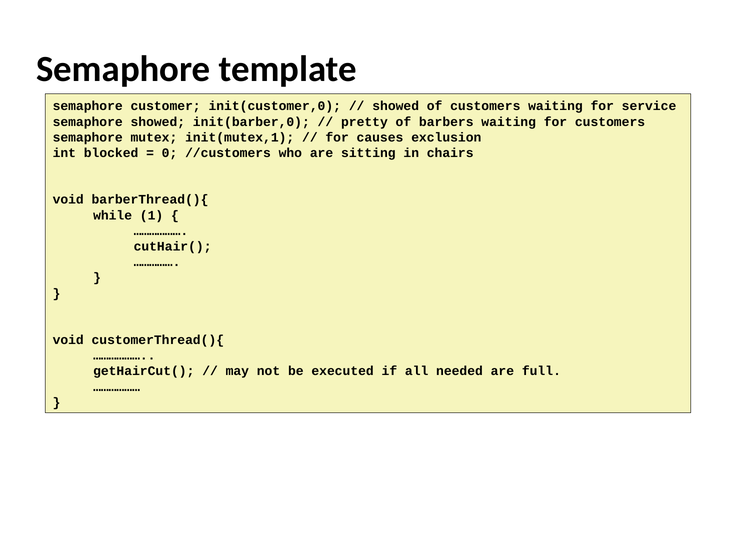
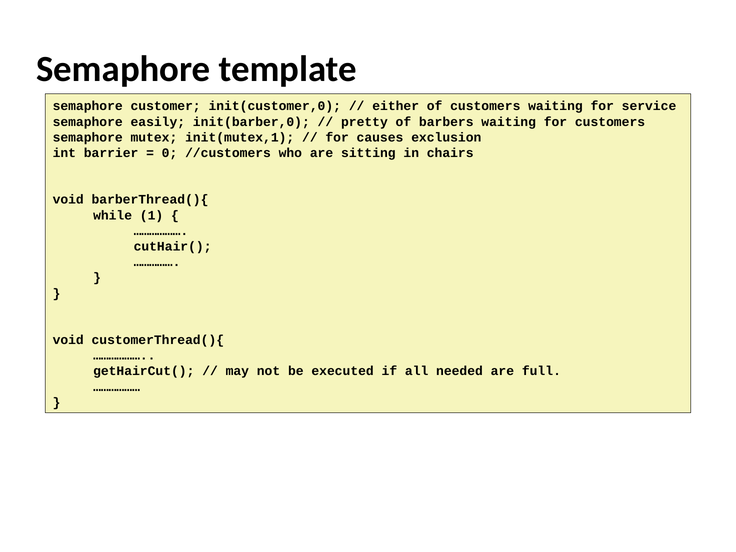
showed at (396, 106): showed -> either
semaphore showed: showed -> easily
blocked: blocked -> barrier
